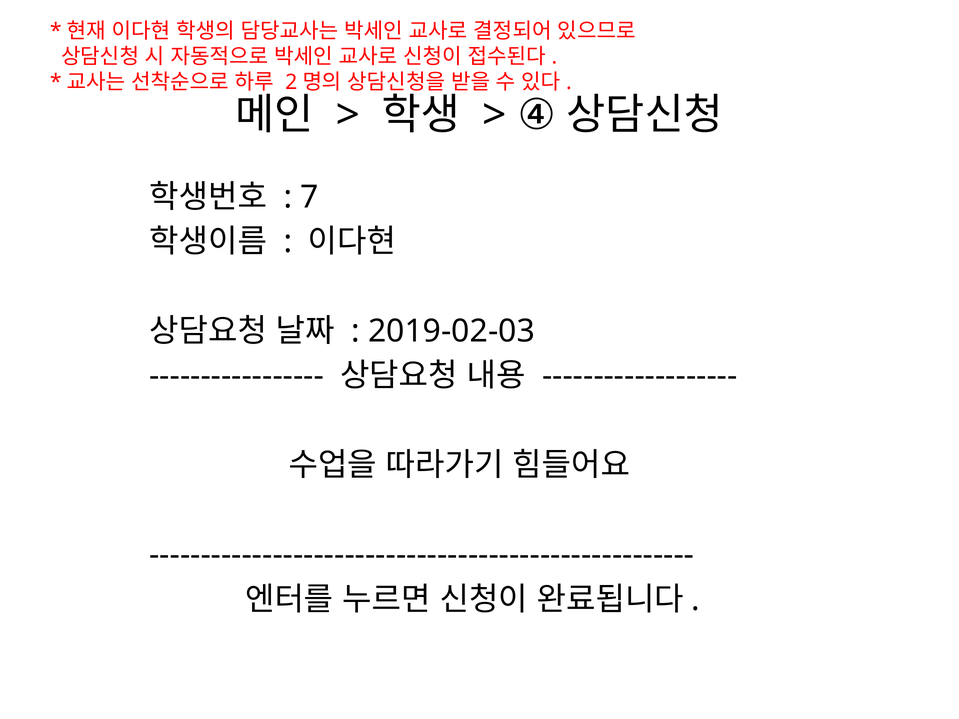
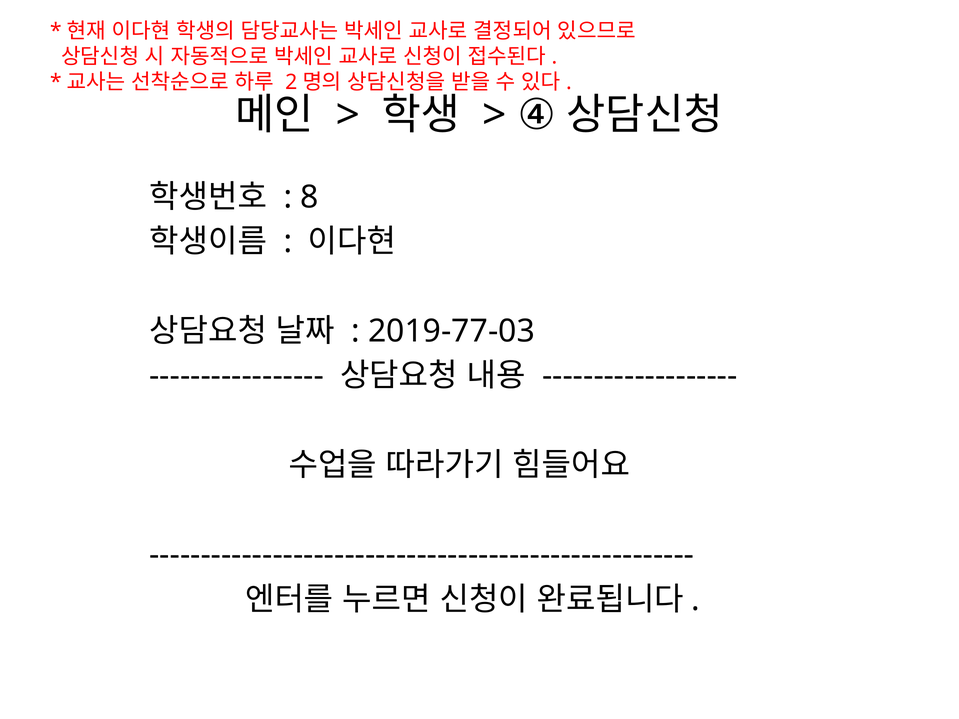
7: 7 -> 8
2019-02-03: 2019-02-03 -> 2019-77-03
